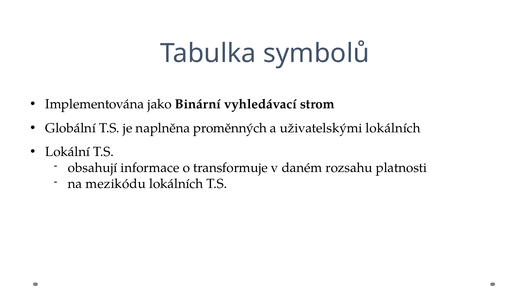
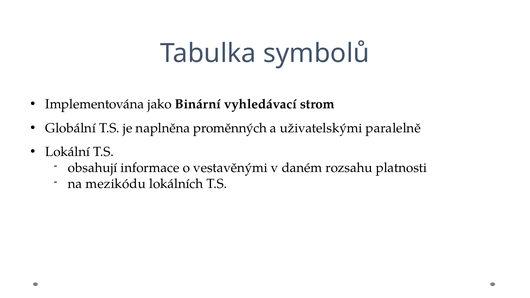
uživatelskými lokálních: lokálních -> paralelně
transformuje: transformuje -> vestavěnými
